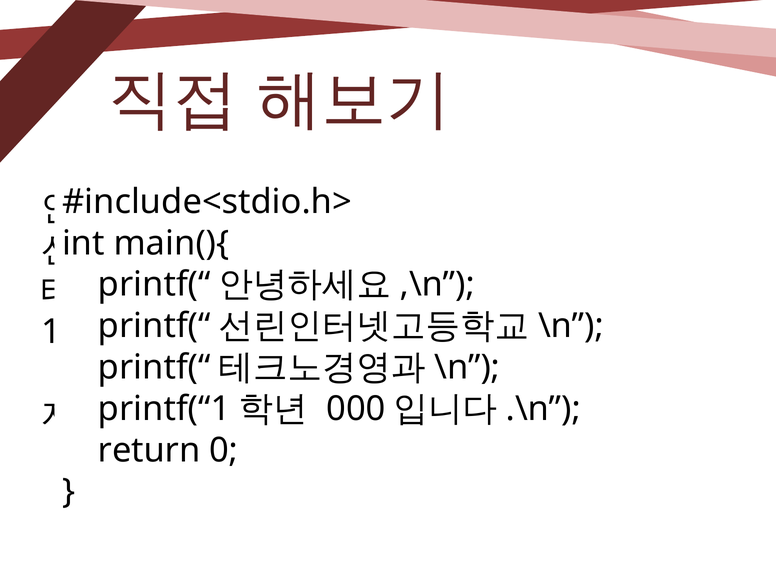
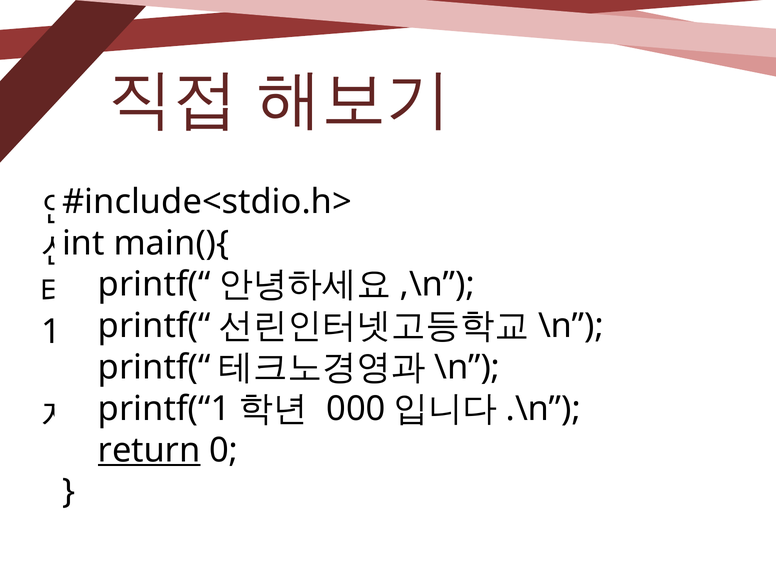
return underline: none -> present
